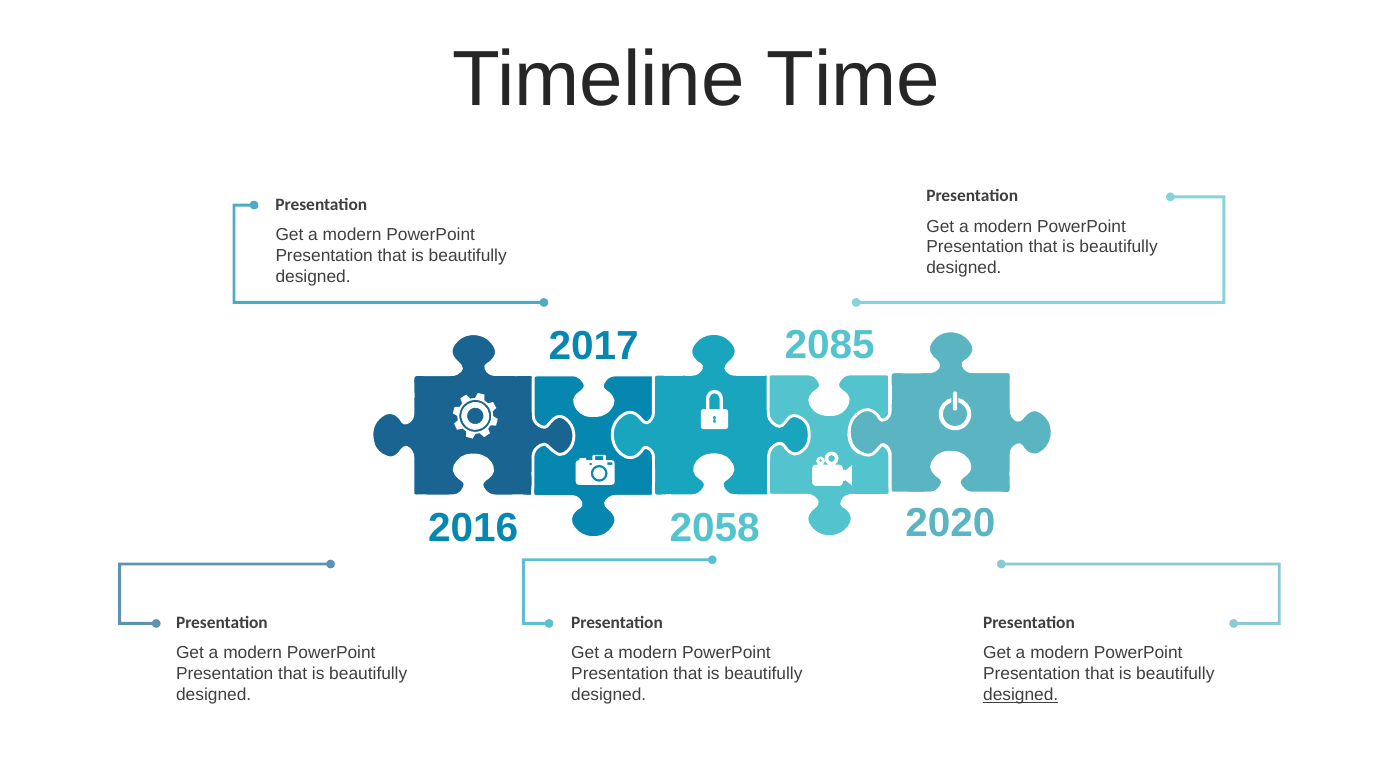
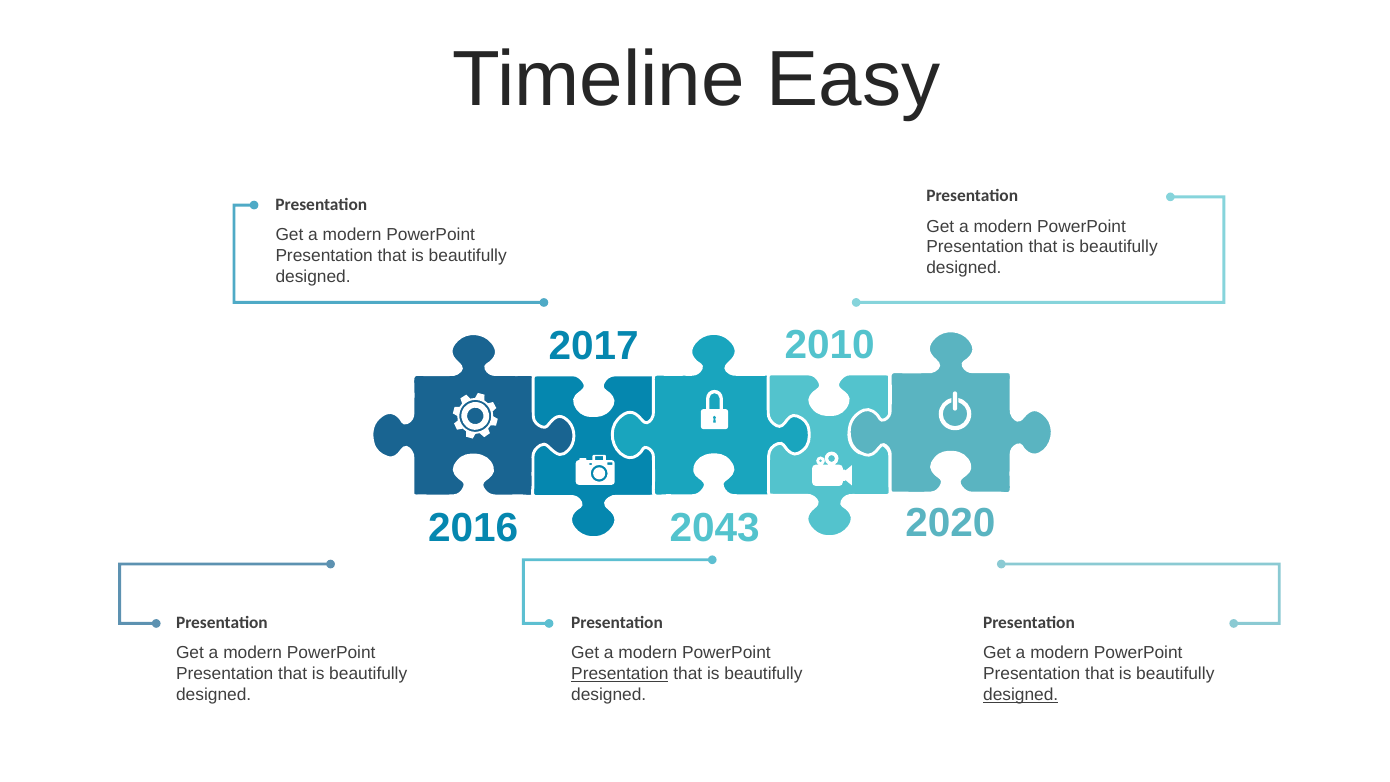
Time: Time -> Easy
2085: 2085 -> 2010
2058: 2058 -> 2043
Presentation at (620, 674) underline: none -> present
